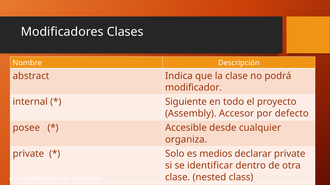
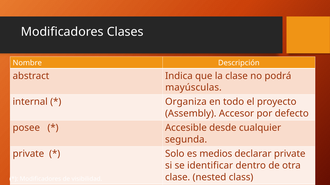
modificador: modificador -> mayúsculas
Siguiente: Siguiente -> Organiza
organiza: organiza -> segunda
